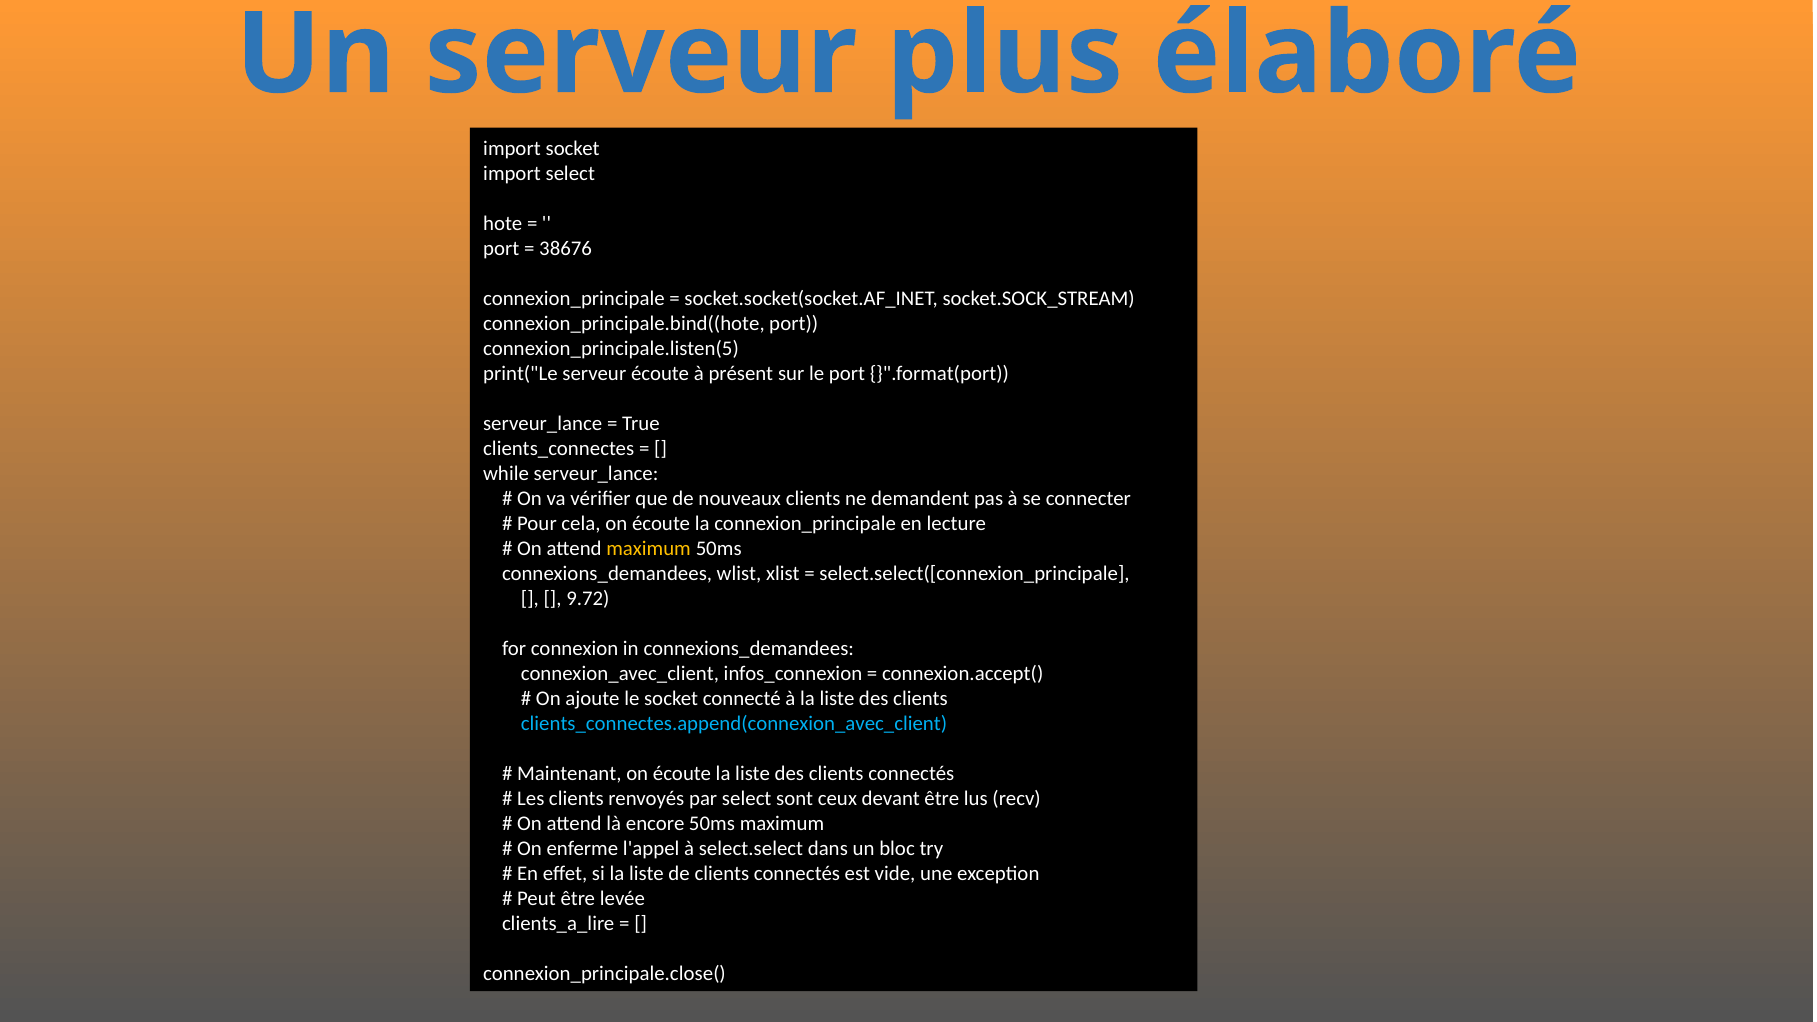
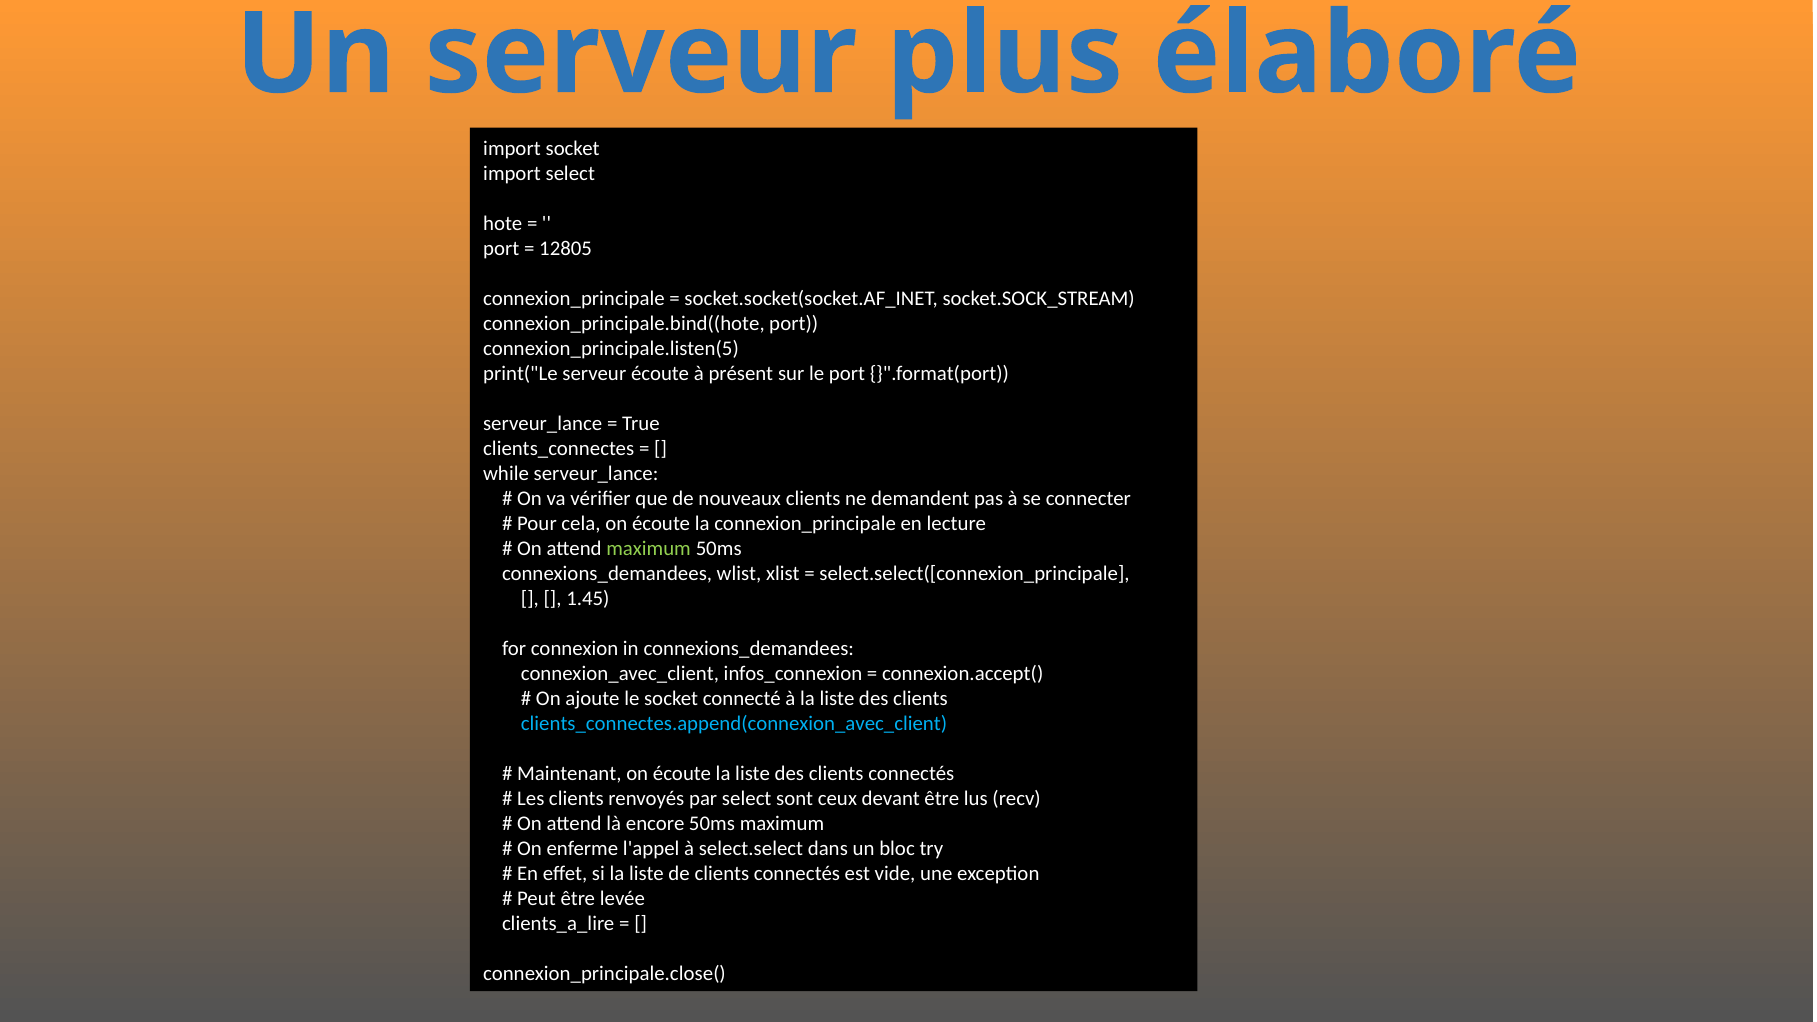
38676: 38676 -> 12805
maximum at (649, 548) colour: yellow -> light green
9.72: 9.72 -> 1.45
